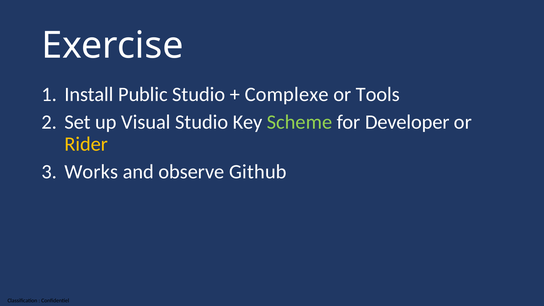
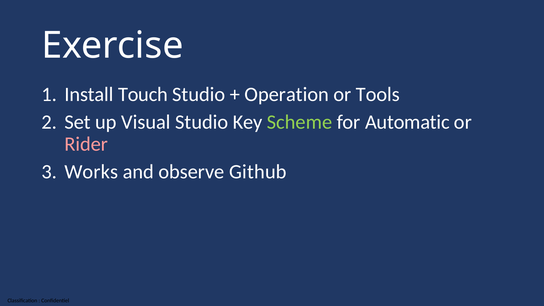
Public: Public -> Touch
Complexe: Complexe -> Operation
Developer: Developer -> Automatic
Rider colour: yellow -> pink
